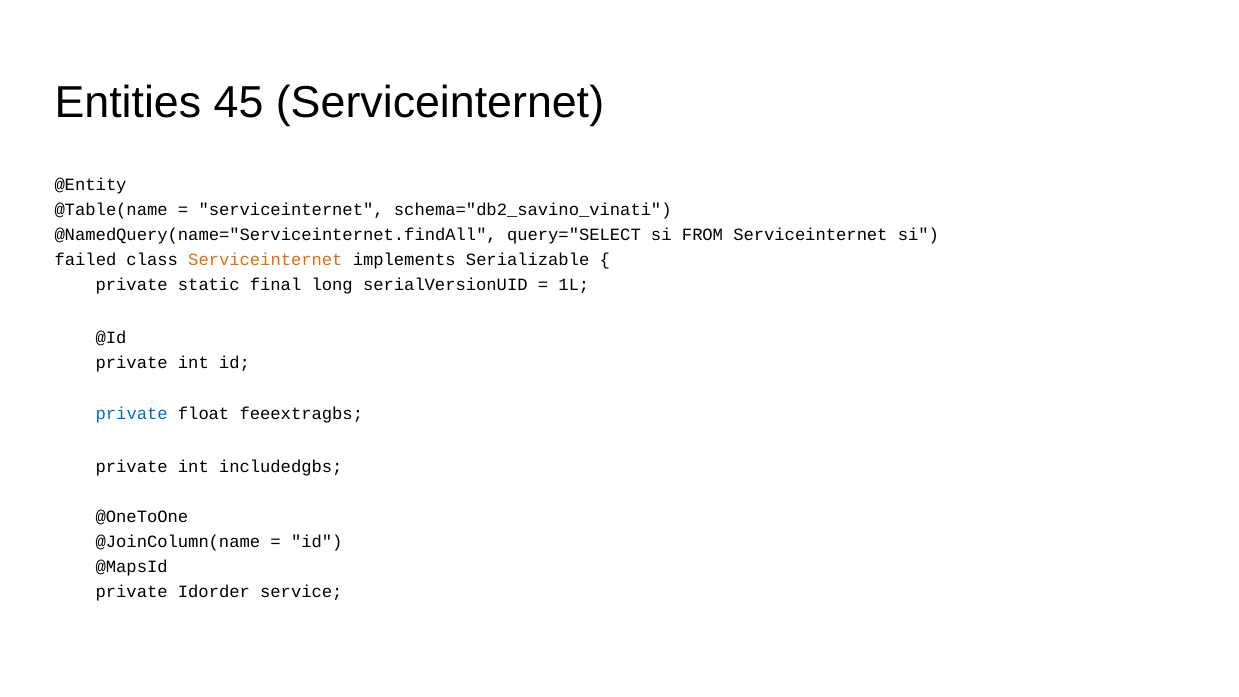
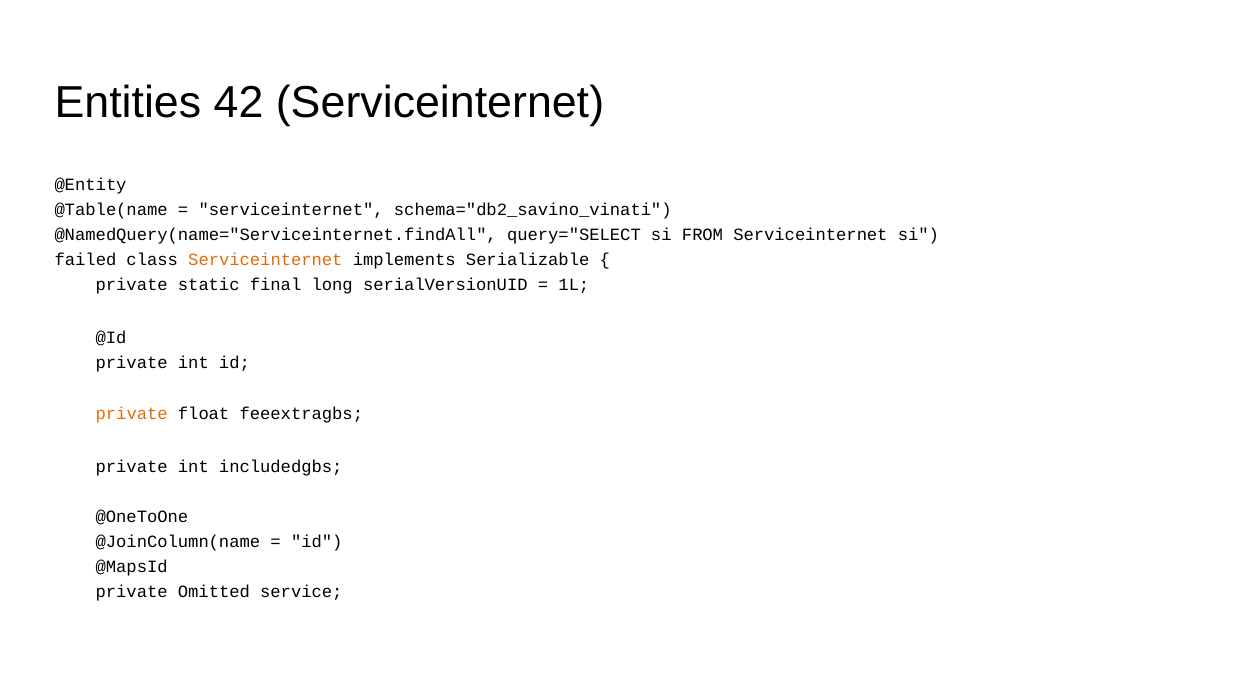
45: 45 -> 42
private at (132, 413) colour: blue -> orange
Idorder: Idorder -> Omitted
